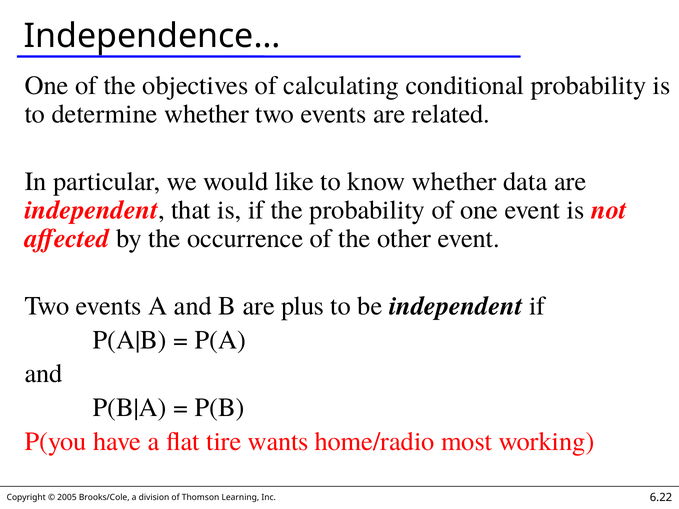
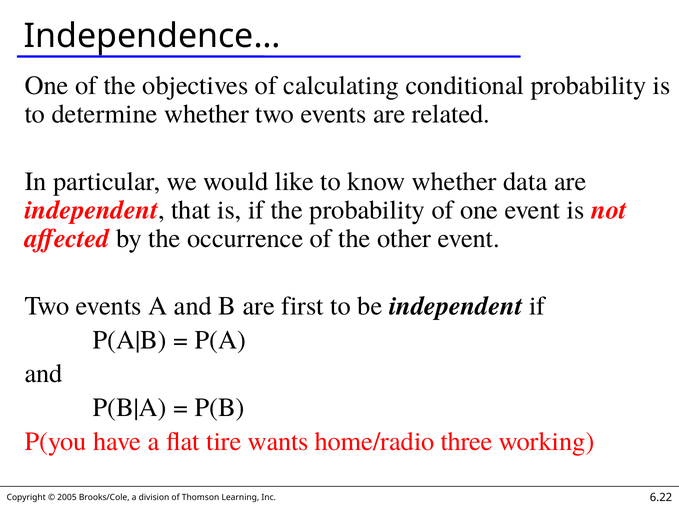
plus: plus -> first
most: most -> three
